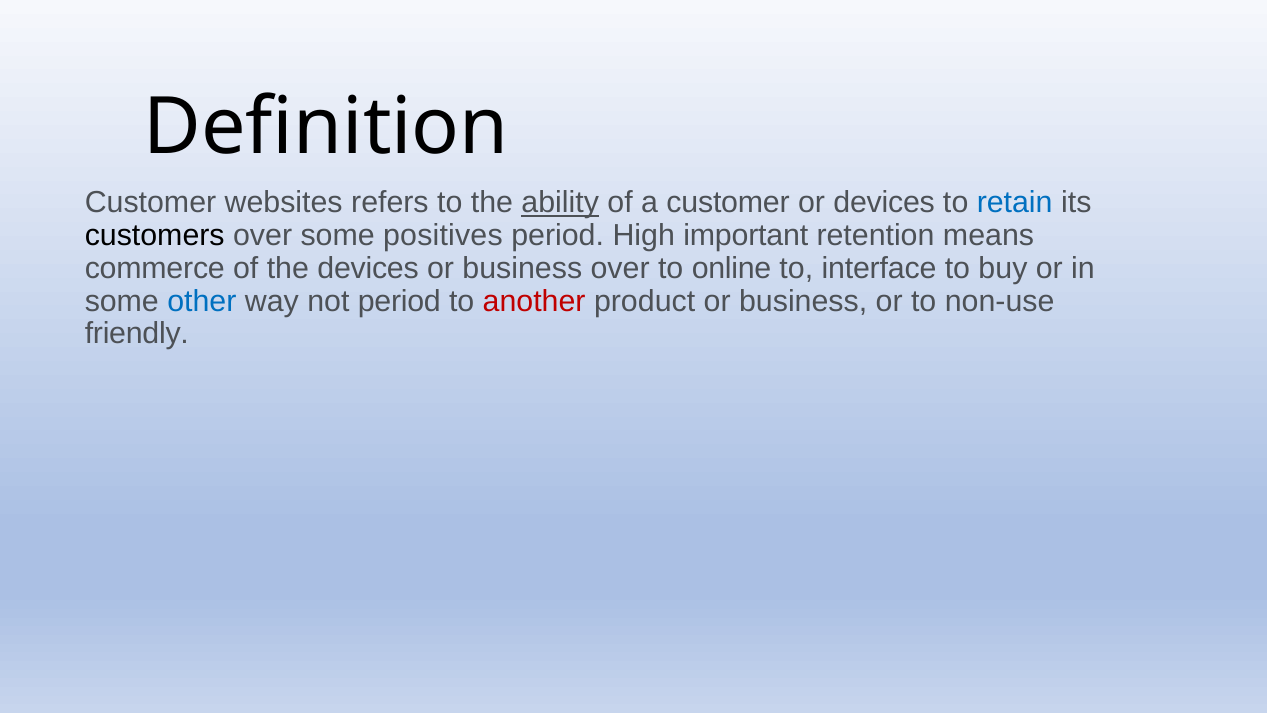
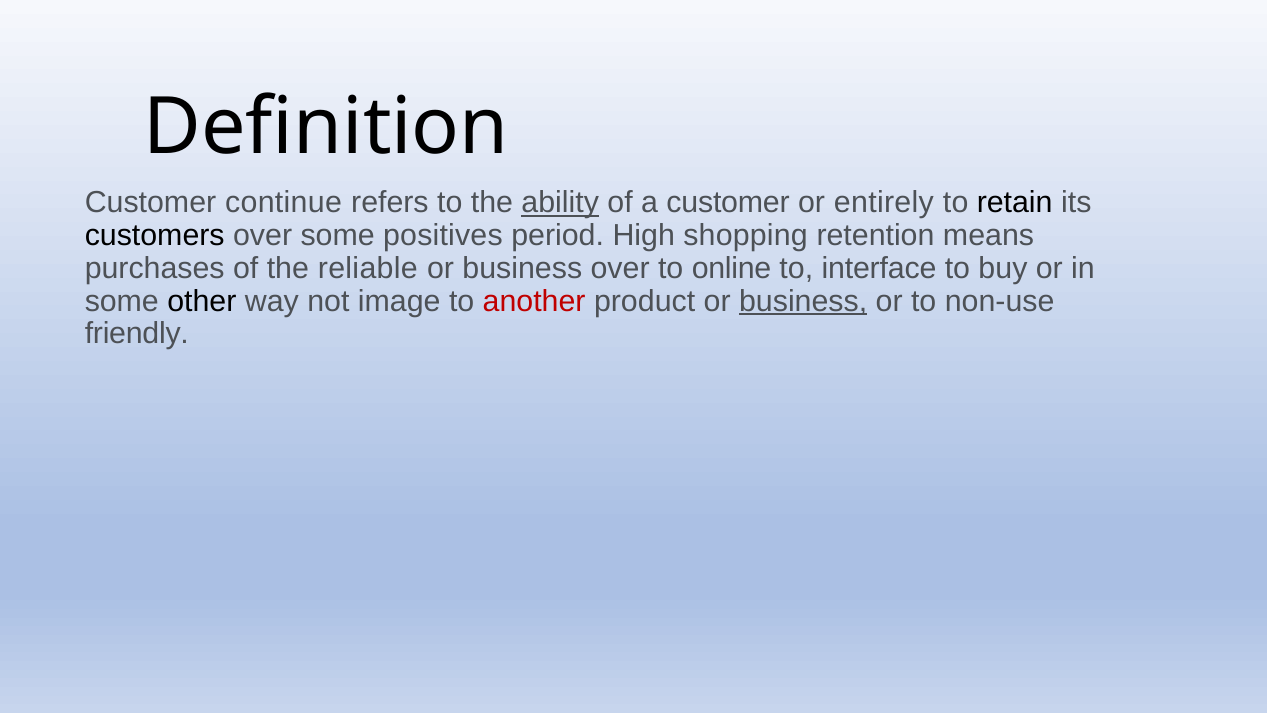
websites: websites -> continue
or devices: devices -> entirely
retain colour: blue -> black
important: important -> shopping
commerce: commerce -> purchases
the devices: devices -> reliable
other colour: blue -> black
not period: period -> image
business at (803, 301) underline: none -> present
